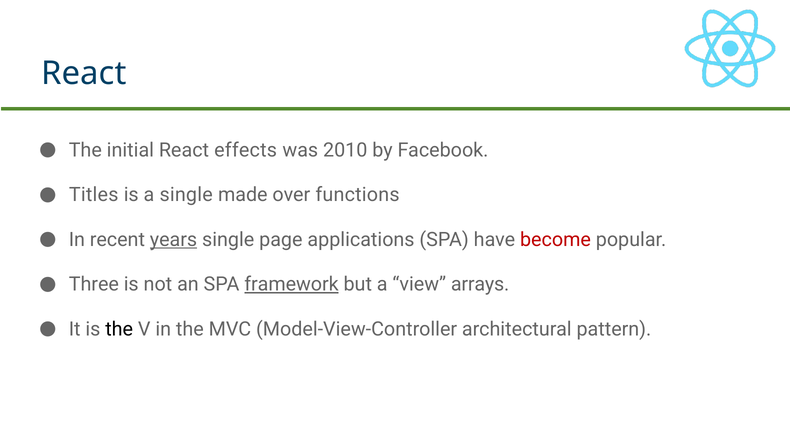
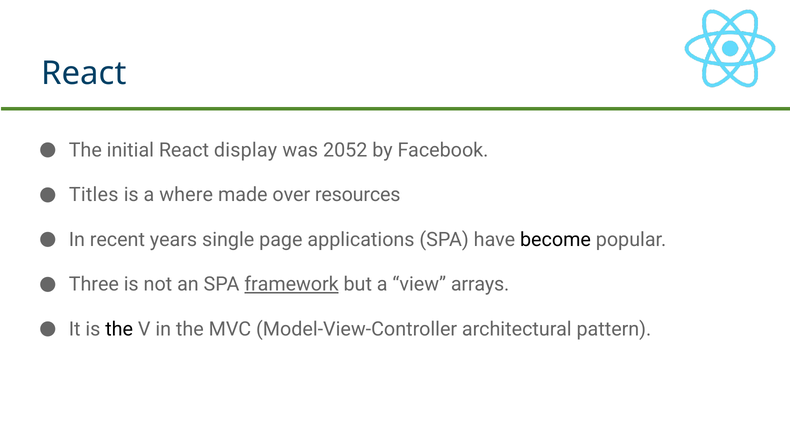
effects: effects -> display
2010: 2010 -> 2052
a single: single -> where
functions: functions -> resources
years underline: present -> none
become colour: red -> black
